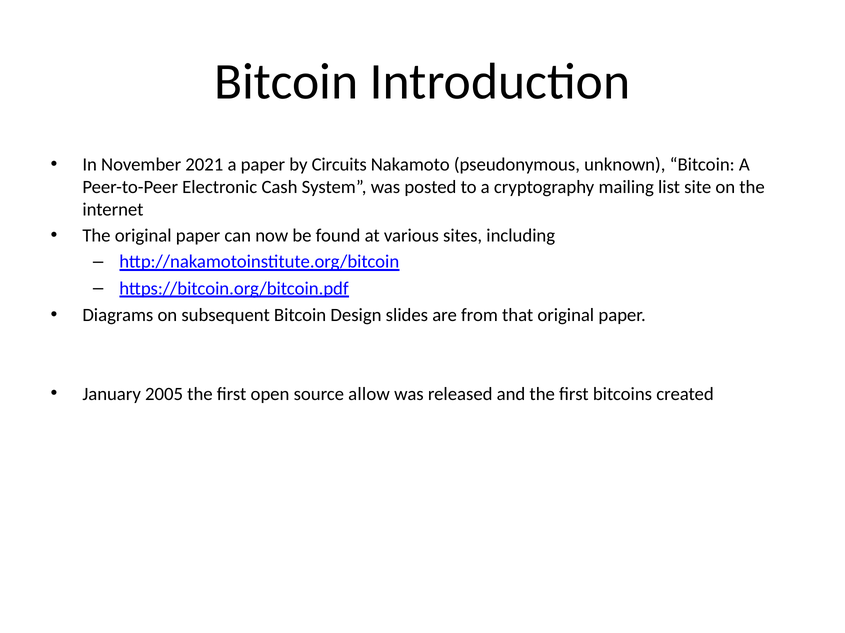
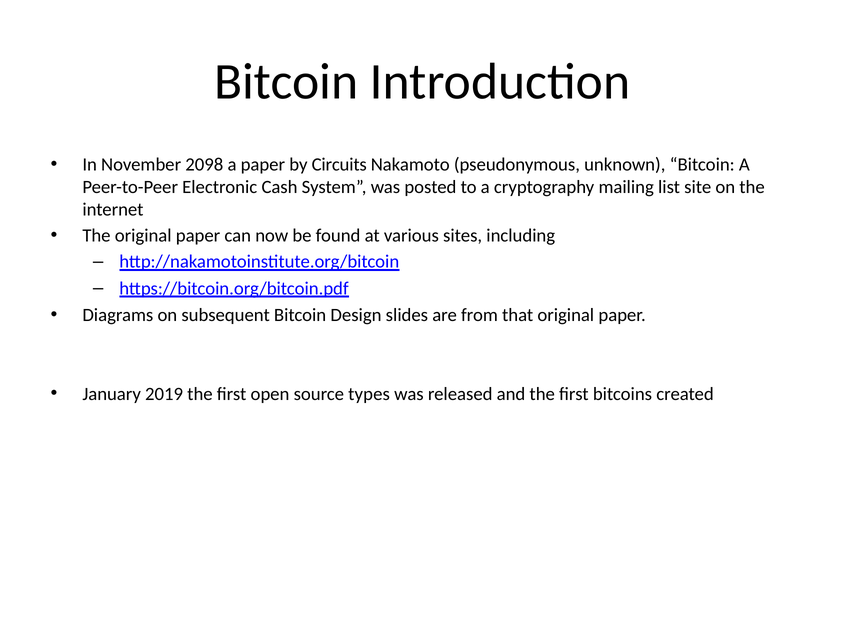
2021: 2021 -> 2098
2005: 2005 -> 2019
allow: allow -> types
